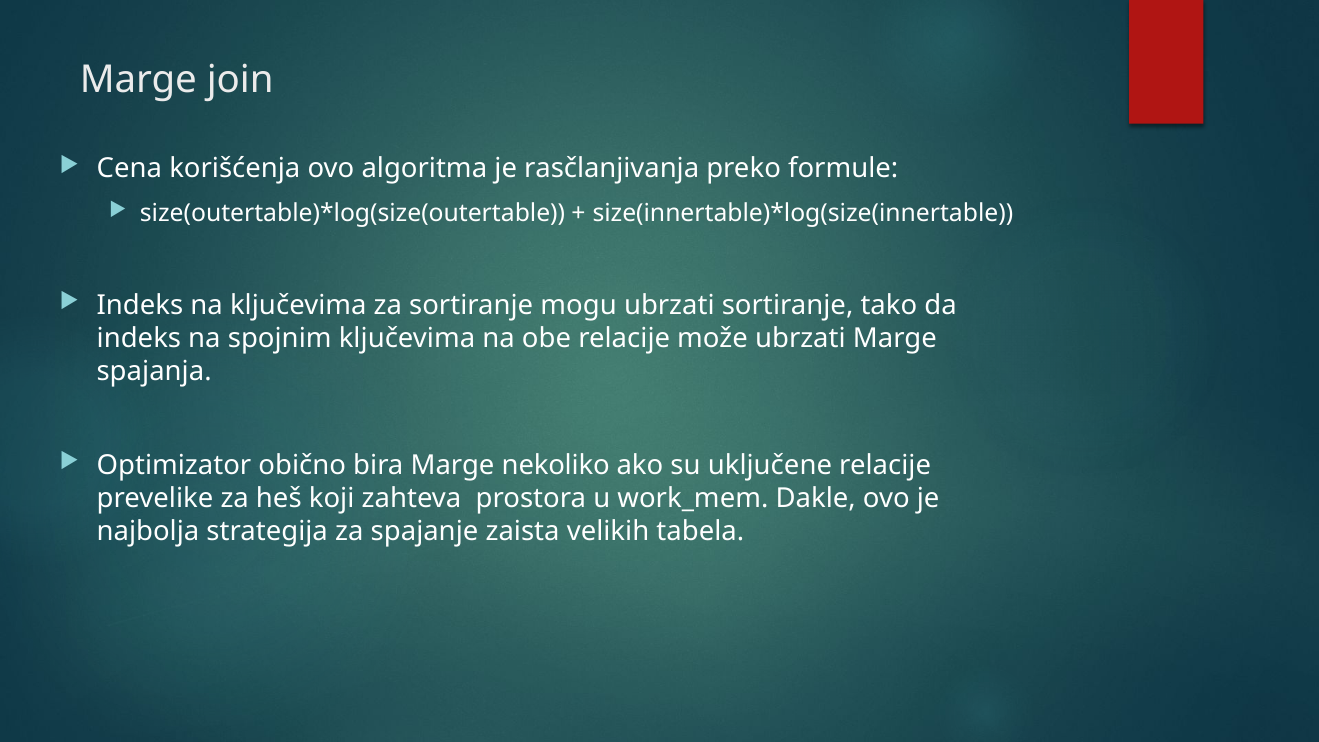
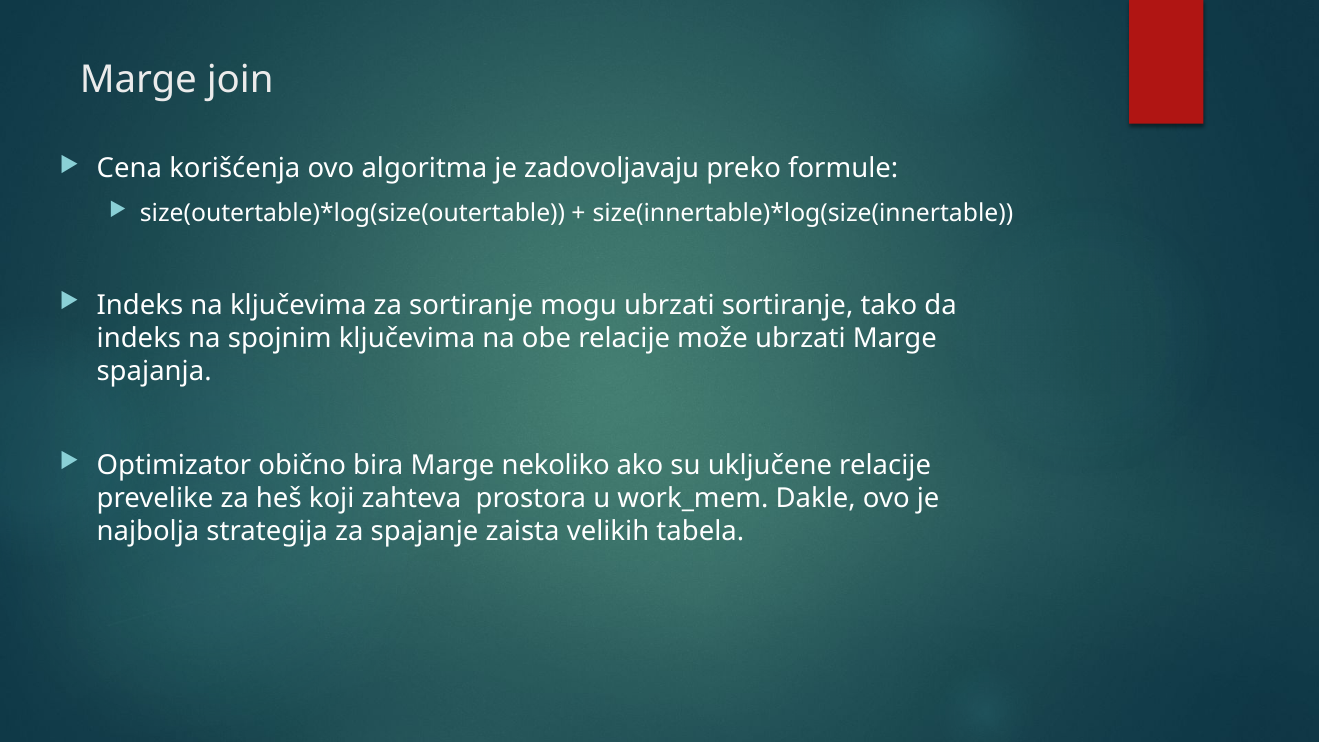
rasčlanjivanja: rasčlanjivanja -> zadovoljavaju
